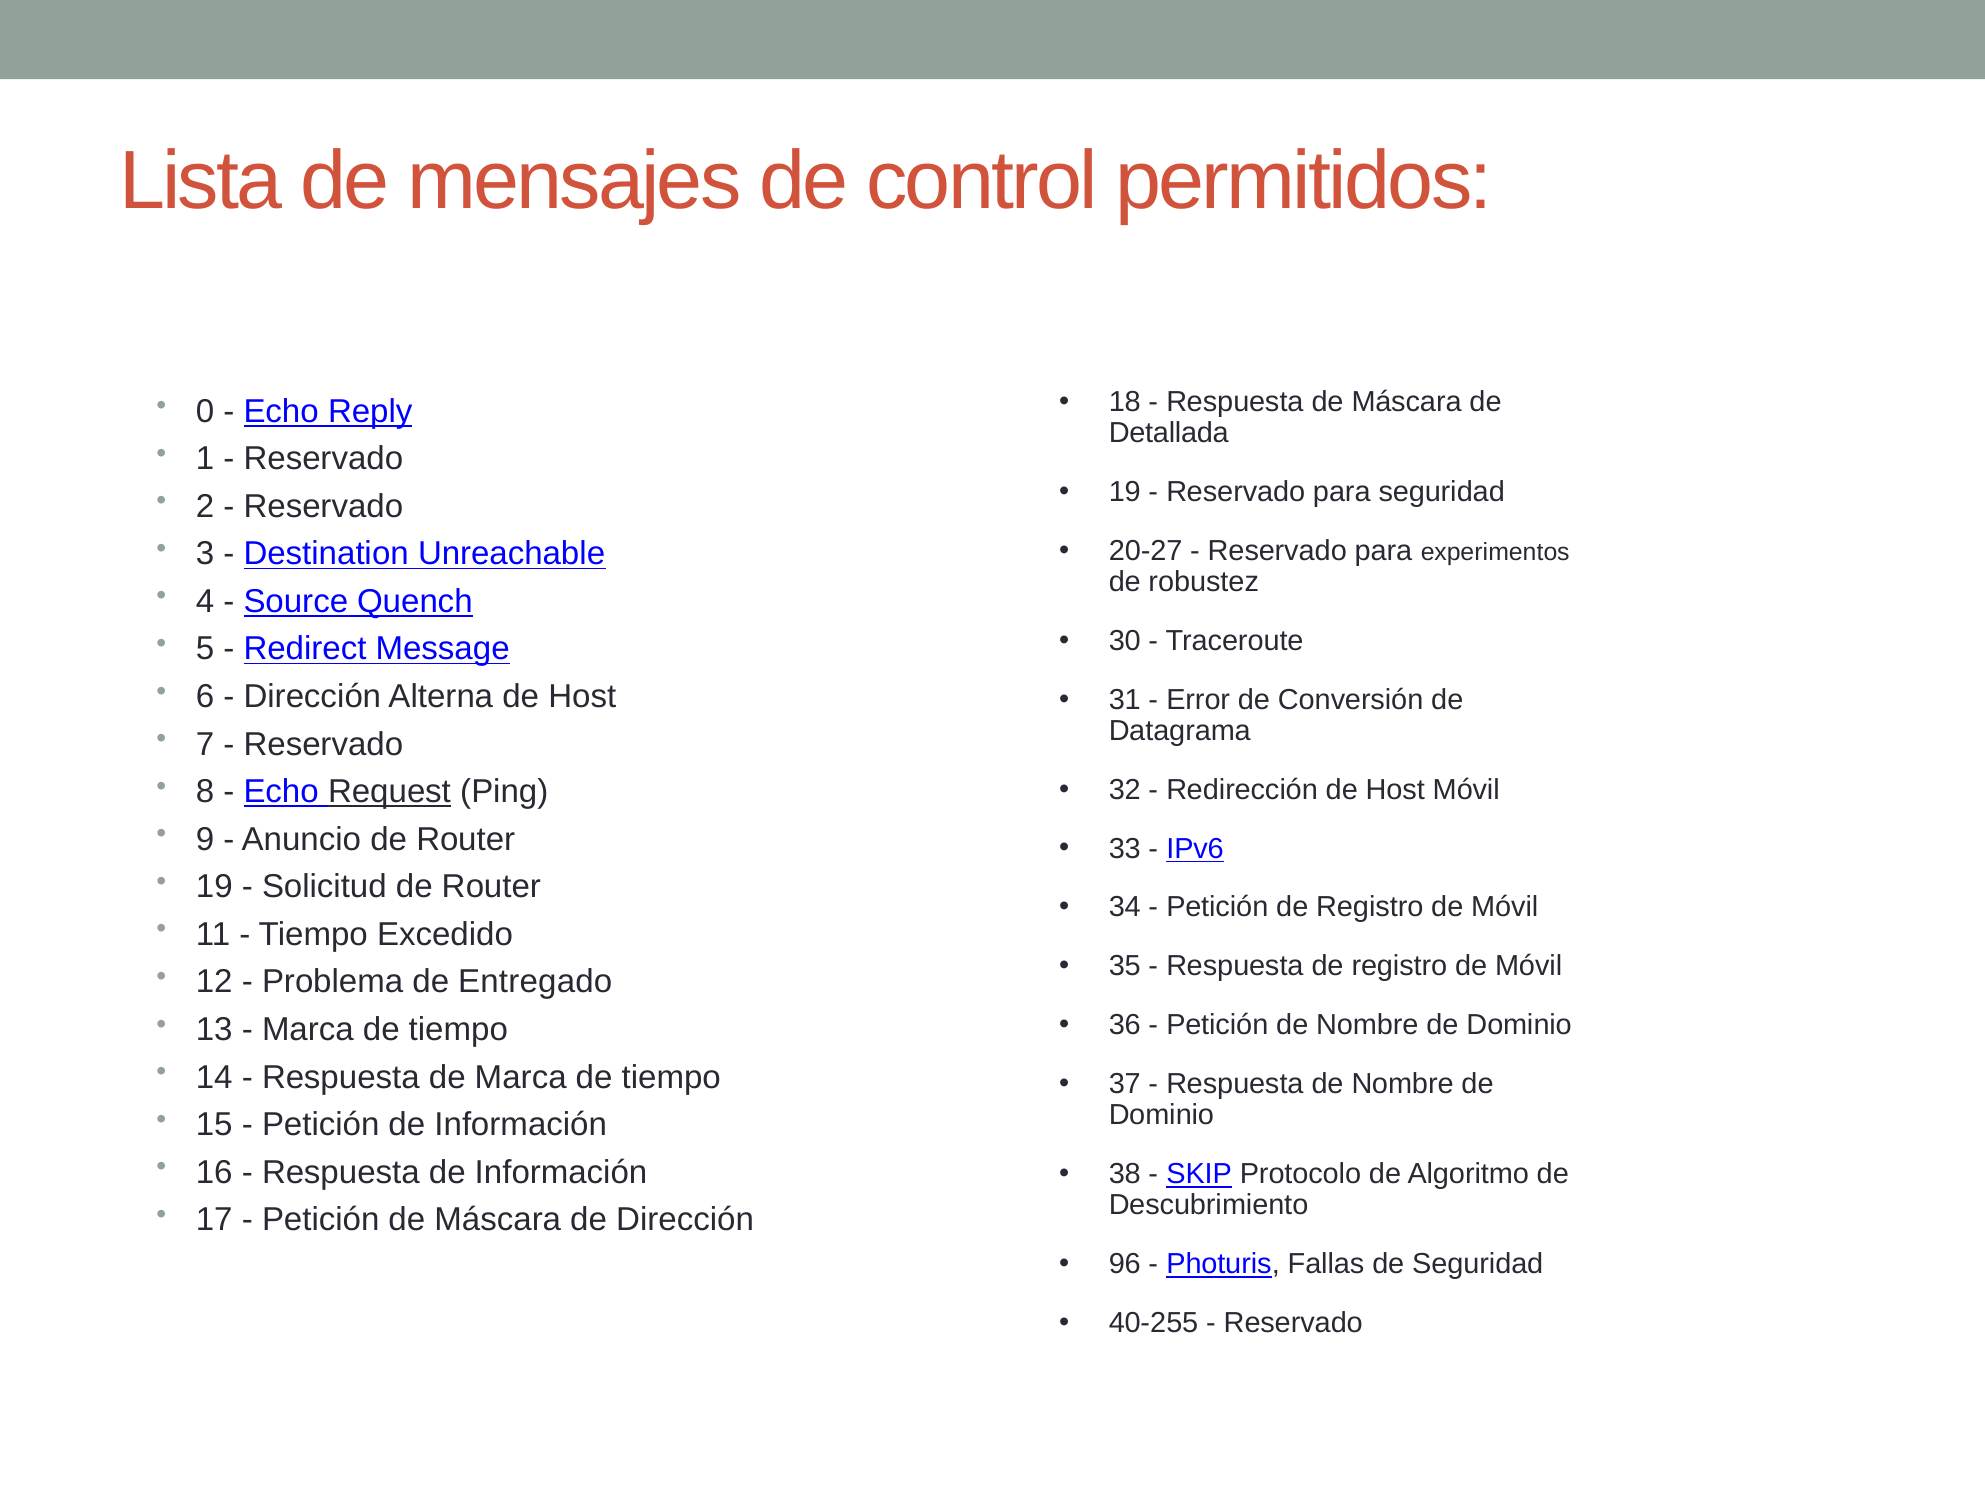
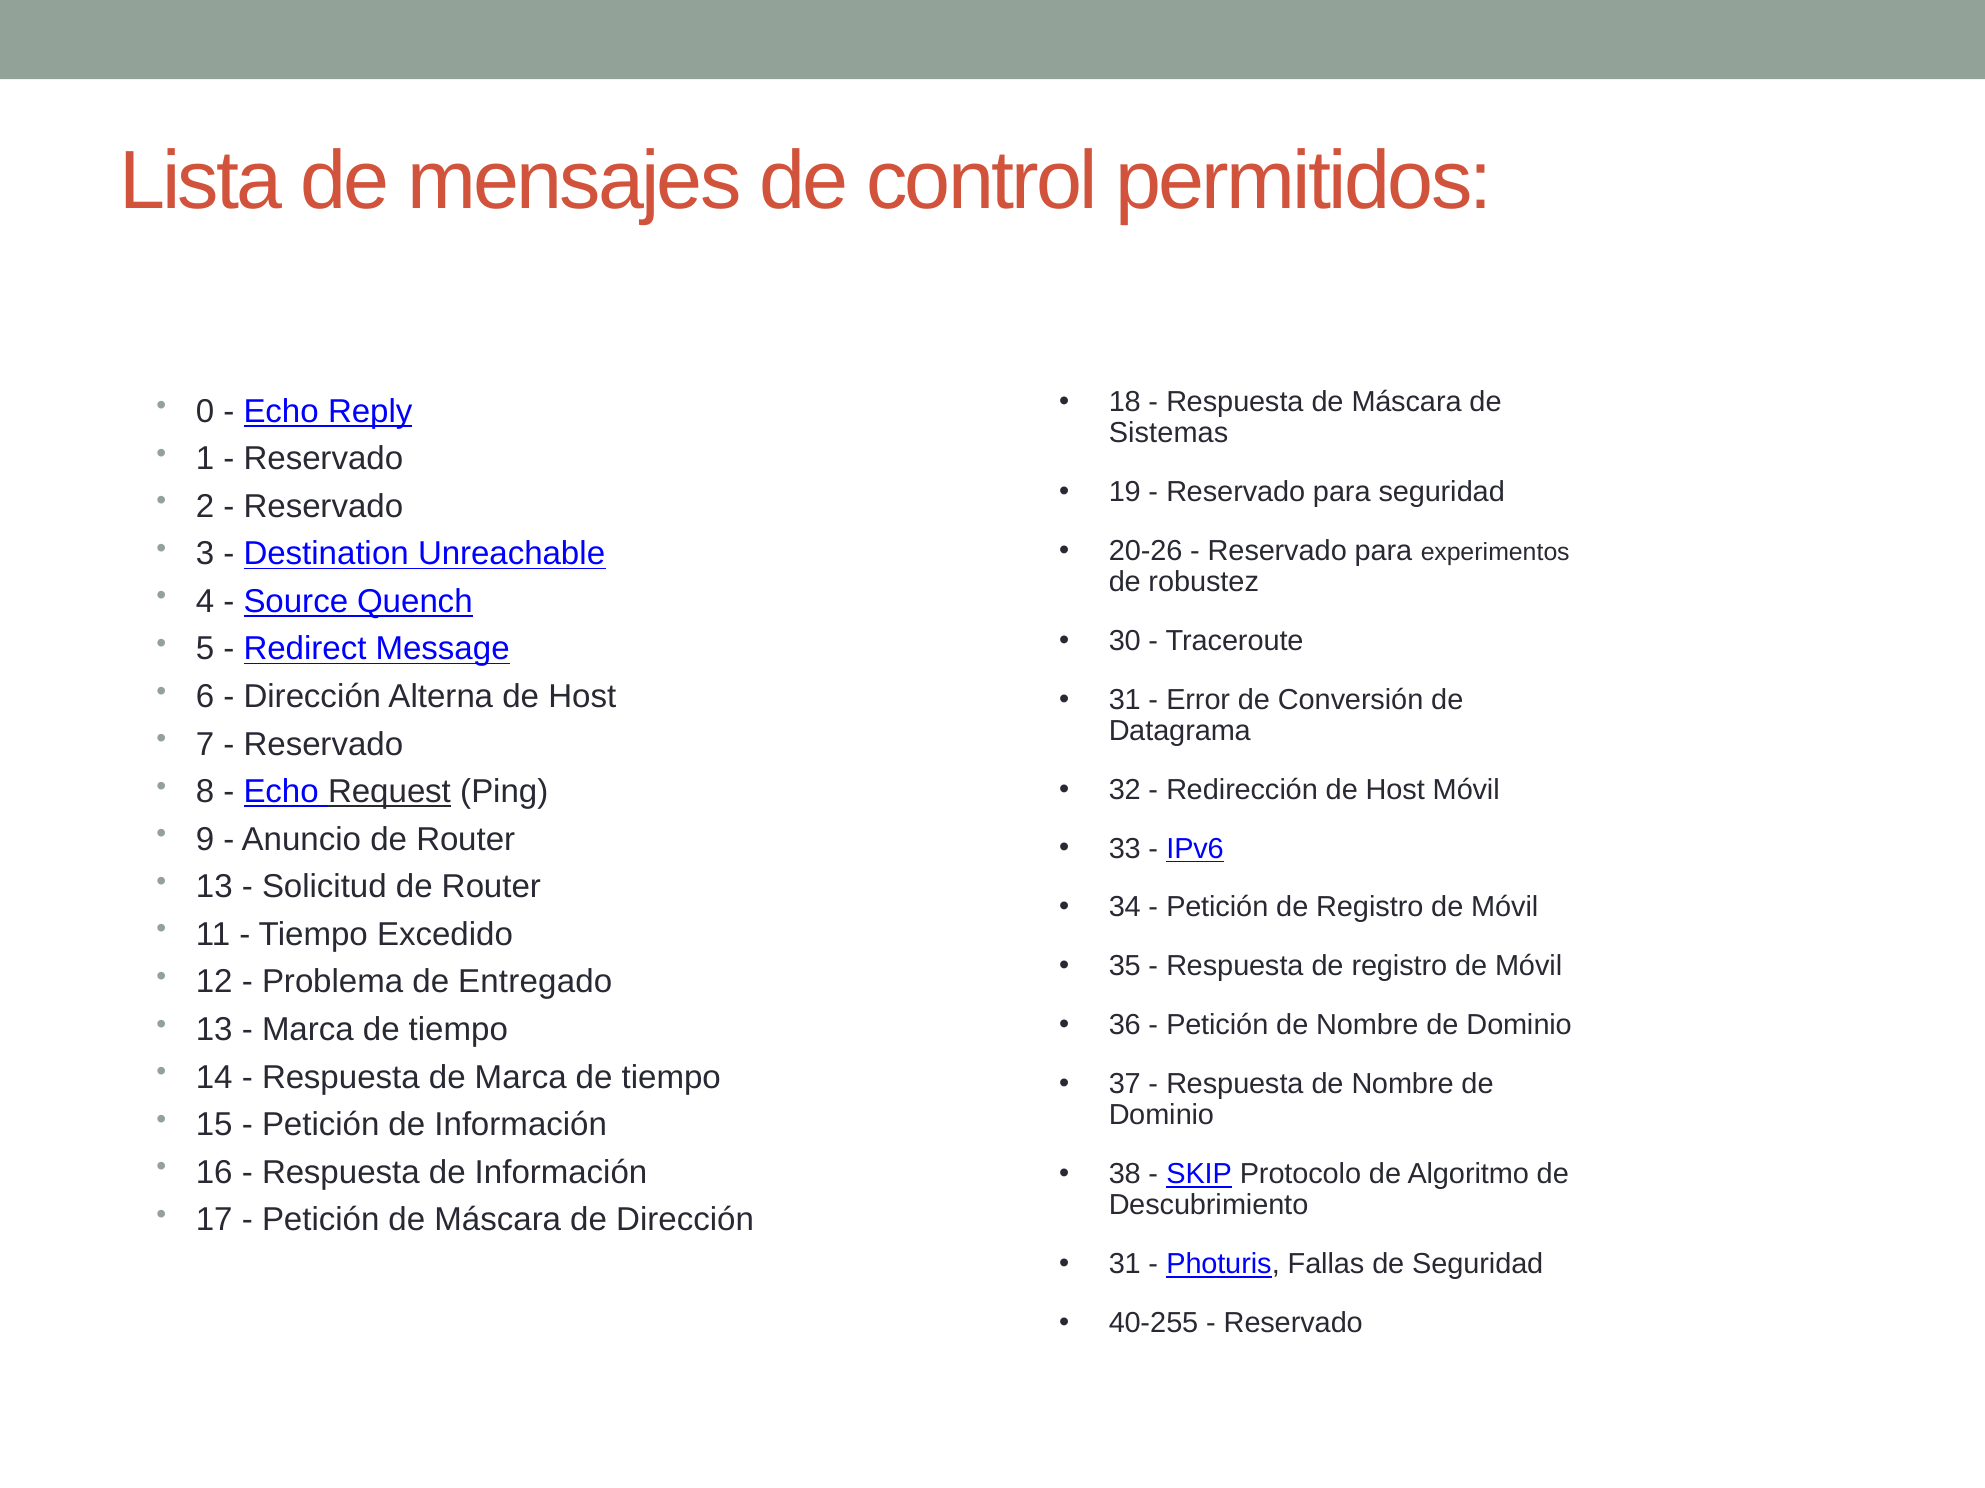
Detallada: Detallada -> Sistemas
20-27: 20-27 -> 20-26
19 at (214, 887): 19 -> 13
96 at (1125, 1265): 96 -> 31
